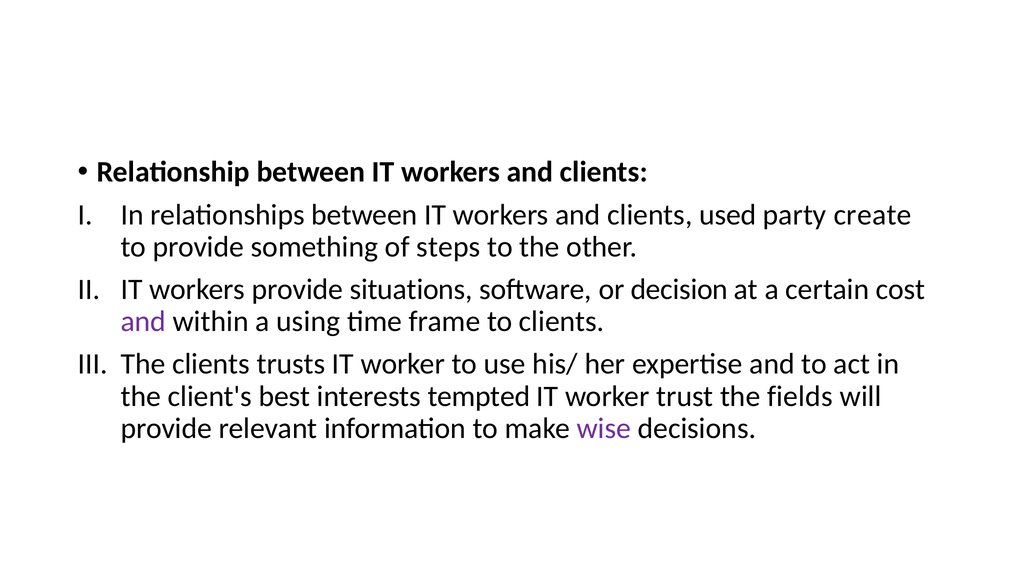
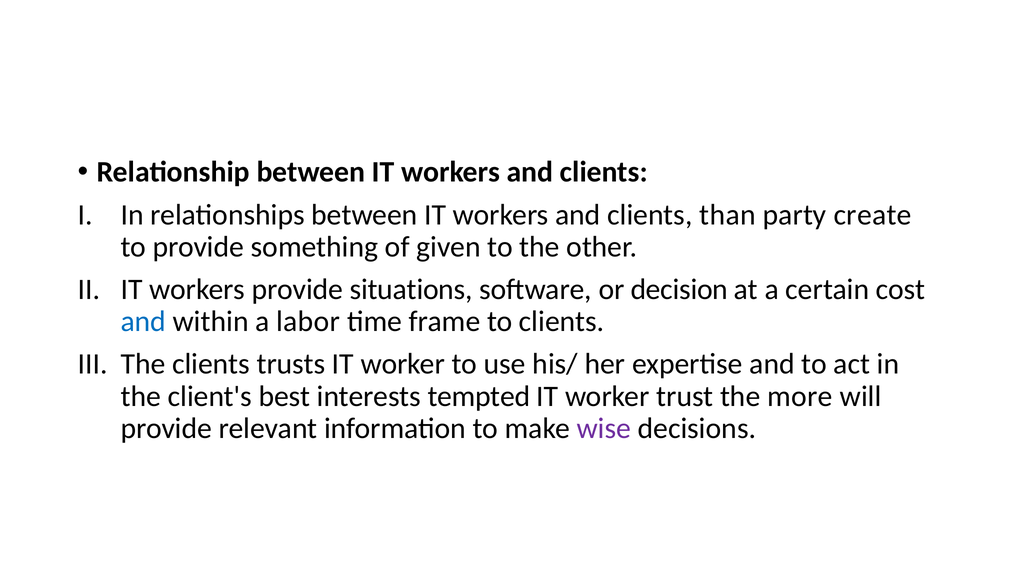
used: used -> than
steps: steps -> given
and at (143, 322) colour: purple -> blue
using: using -> labor
fields: fields -> more
